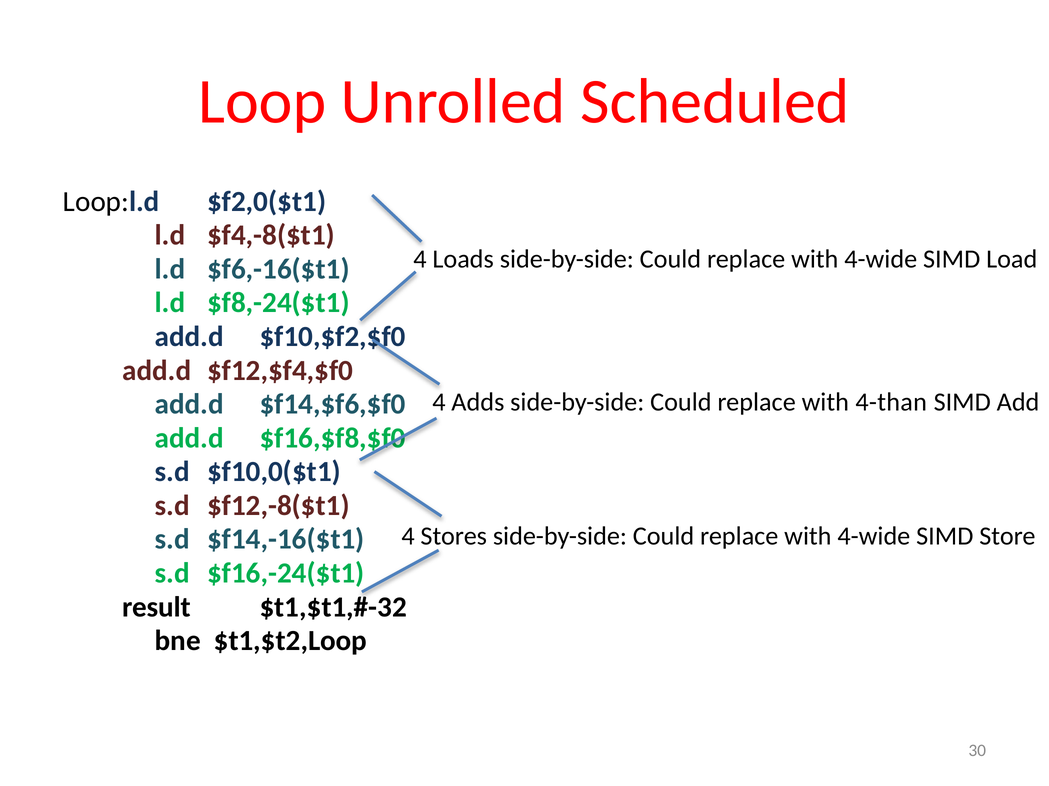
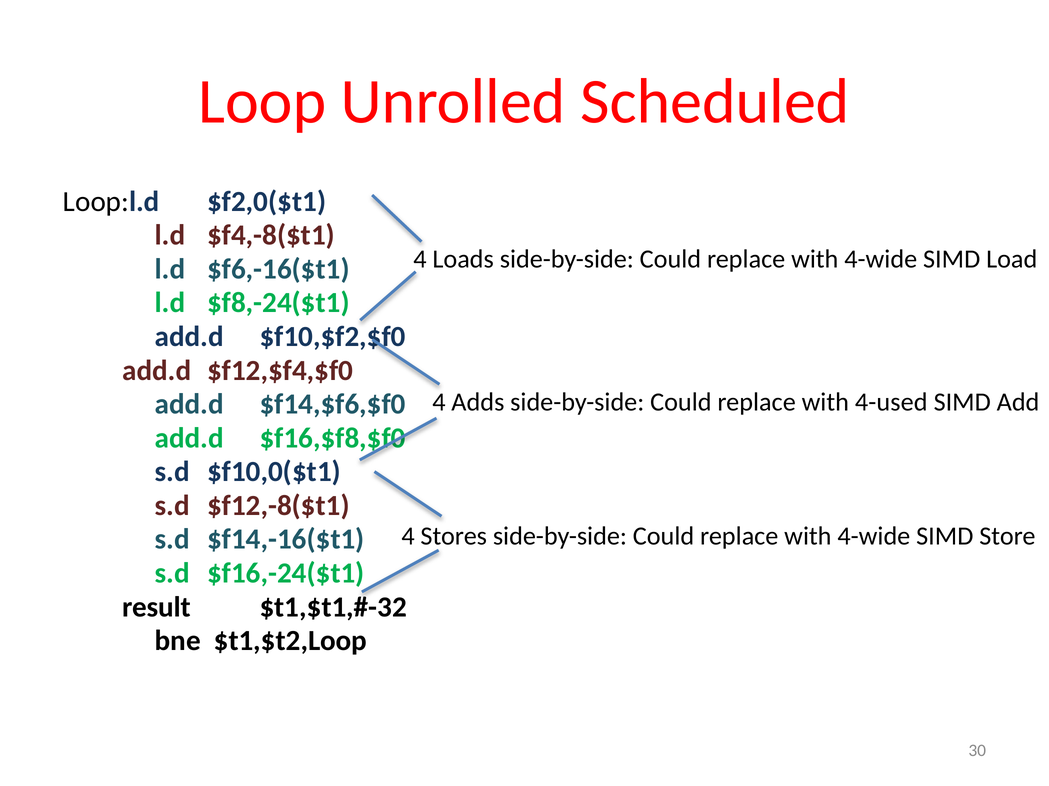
4-than: 4-than -> 4-used
